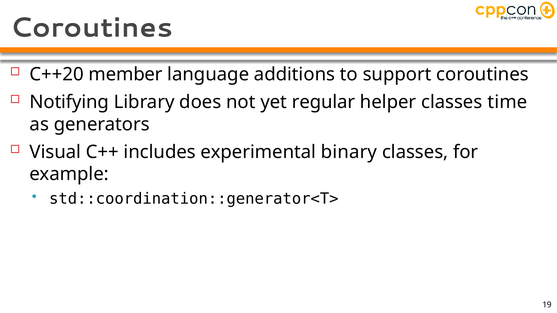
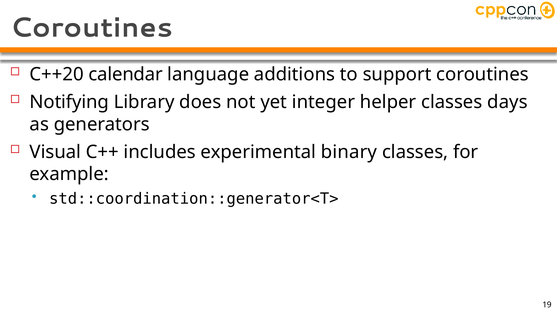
member: member -> calendar
regular: regular -> integer
time: time -> days
